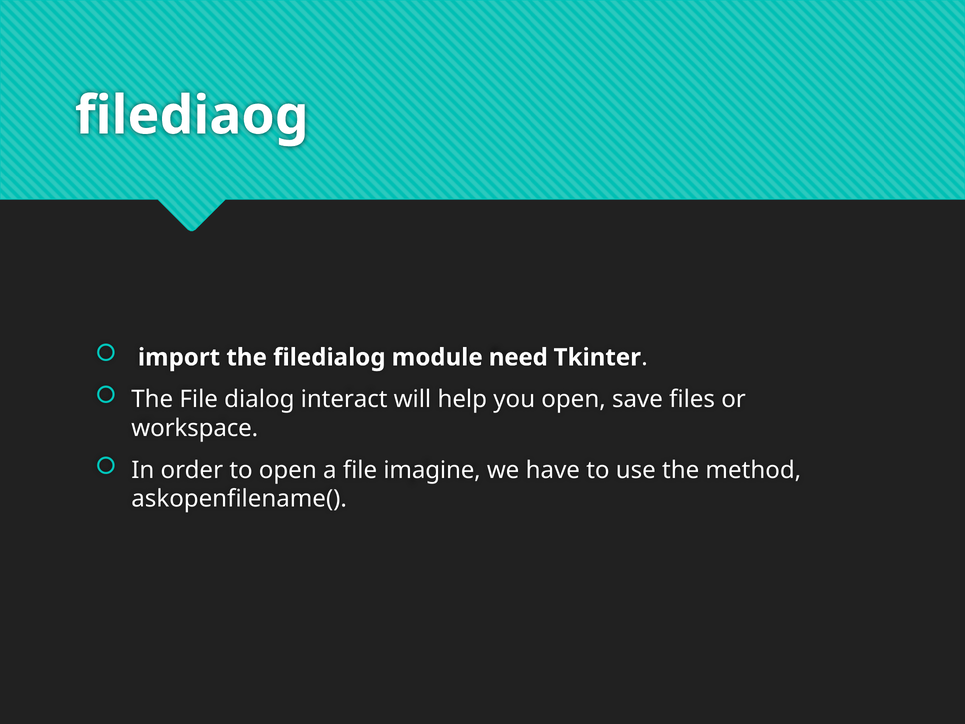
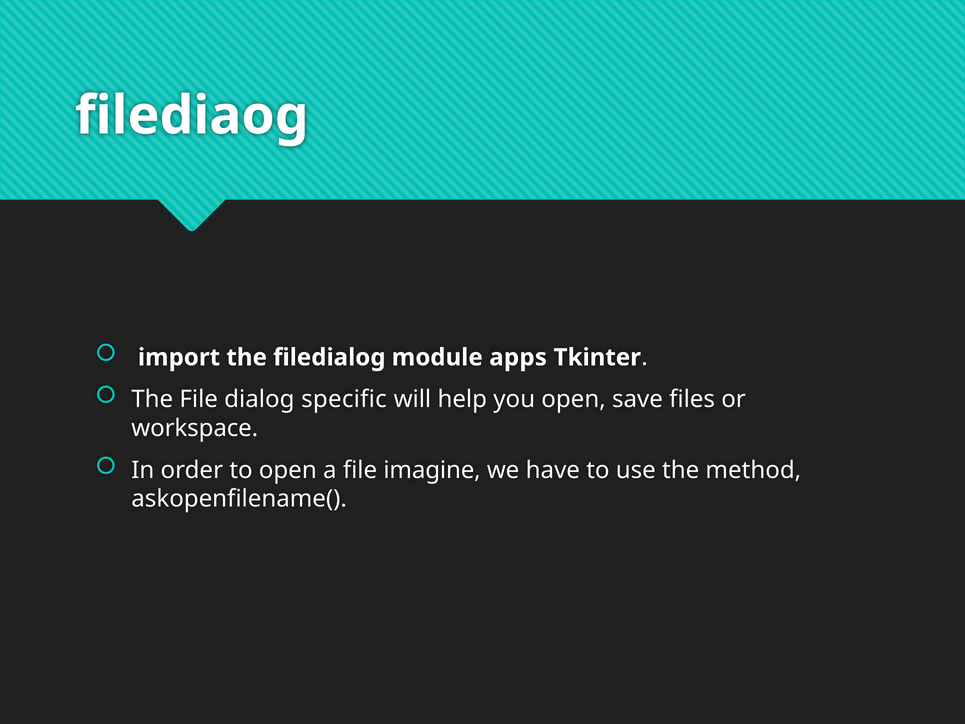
need: need -> apps
interact: interact -> specific
